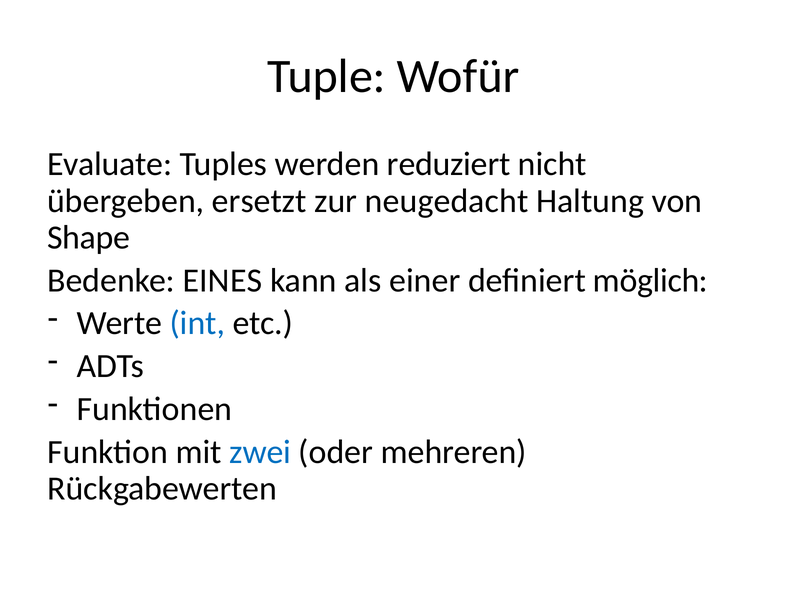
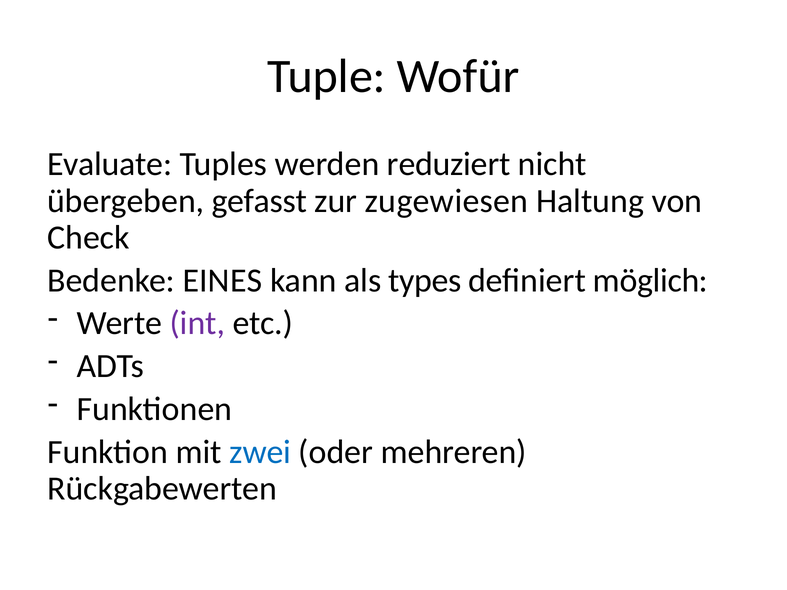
ersetzt: ersetzt -> gefasst
neugedacht: neugedacht -> zugewiesen
Shape: Shape -> Check
einer: einer -> types
int colour: blue -> purple
